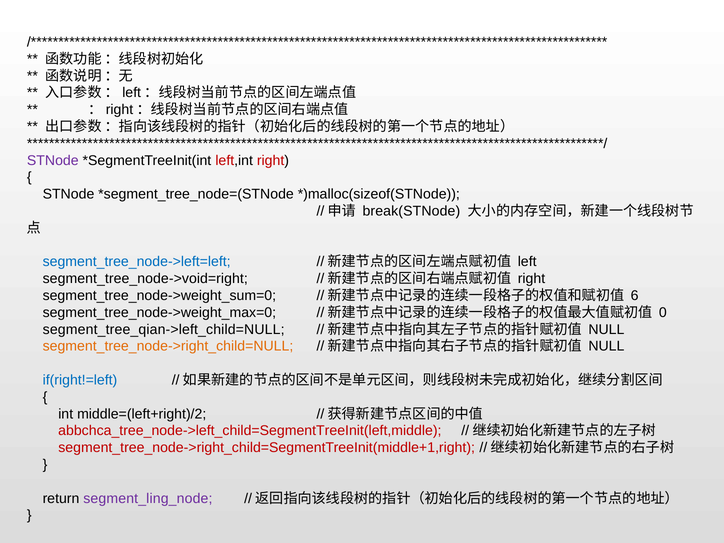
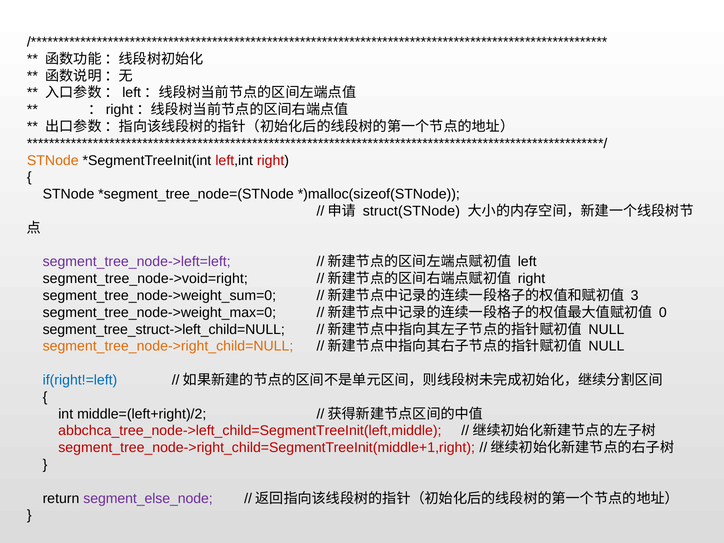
STNode at (53, 160) colour: purple -> orange
break(STNode: break(STNode -> struct(STNode
segment_tree_node->left=left colour: blue -> purple
6: 6 -> 3
segment_tree_qian->left_child=NULL: segment_tree_qian->left_child=NULL -> segment_tree_struct->left_child=NULL
segment_ling_node: segment_ling_node -> segment_else_node
